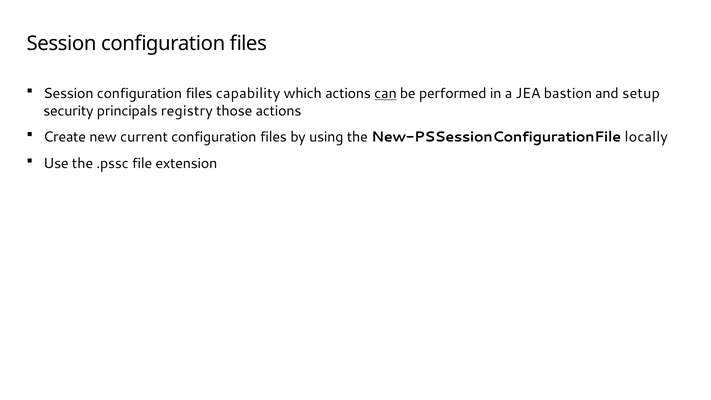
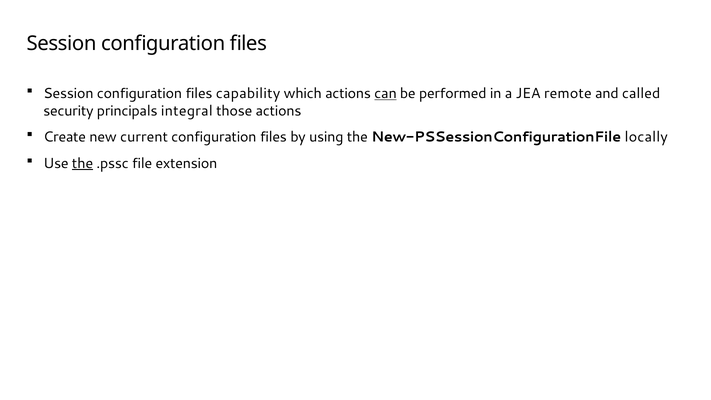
bastion: bastion -> remote
setup: setup -> called
registry: registry -> integral
the at (83, 163) underline: none -> present
